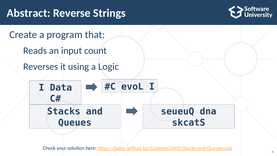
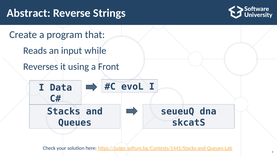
count: count -> while
Logic: Logic -> Front
